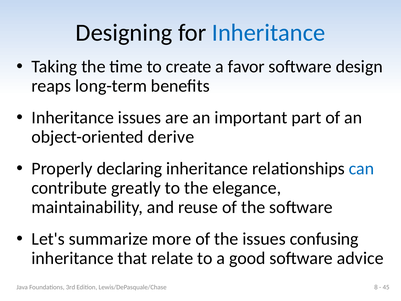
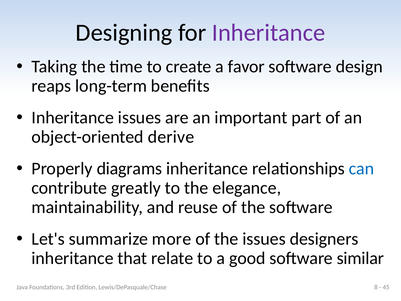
Inheritance at (269, 33) colour: blue -> purple
declaring: declaring -> diagrams
confusing: confusing -> designers
advice: advice -> similar
